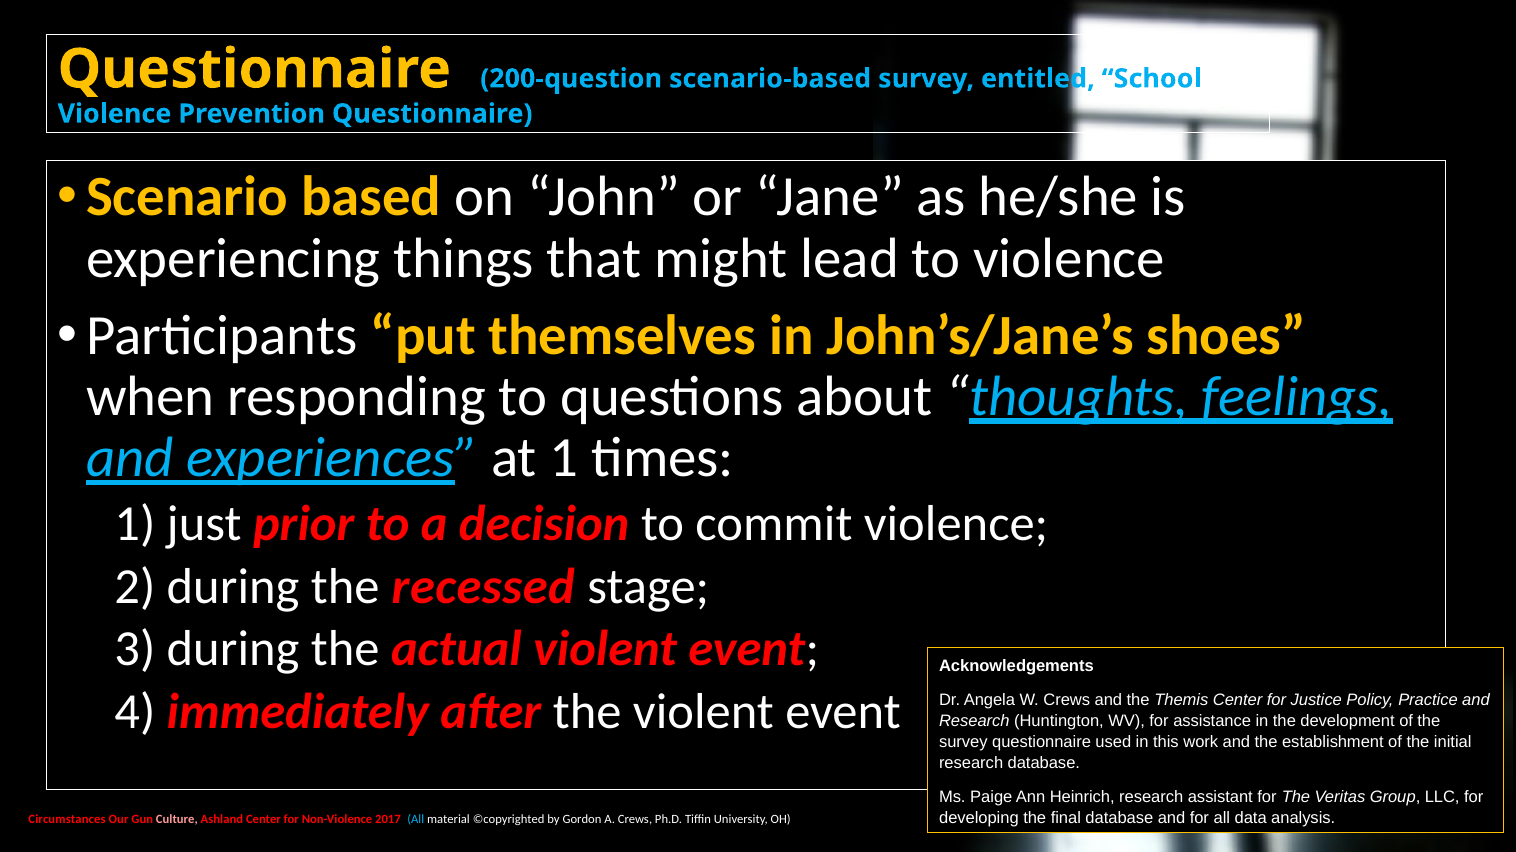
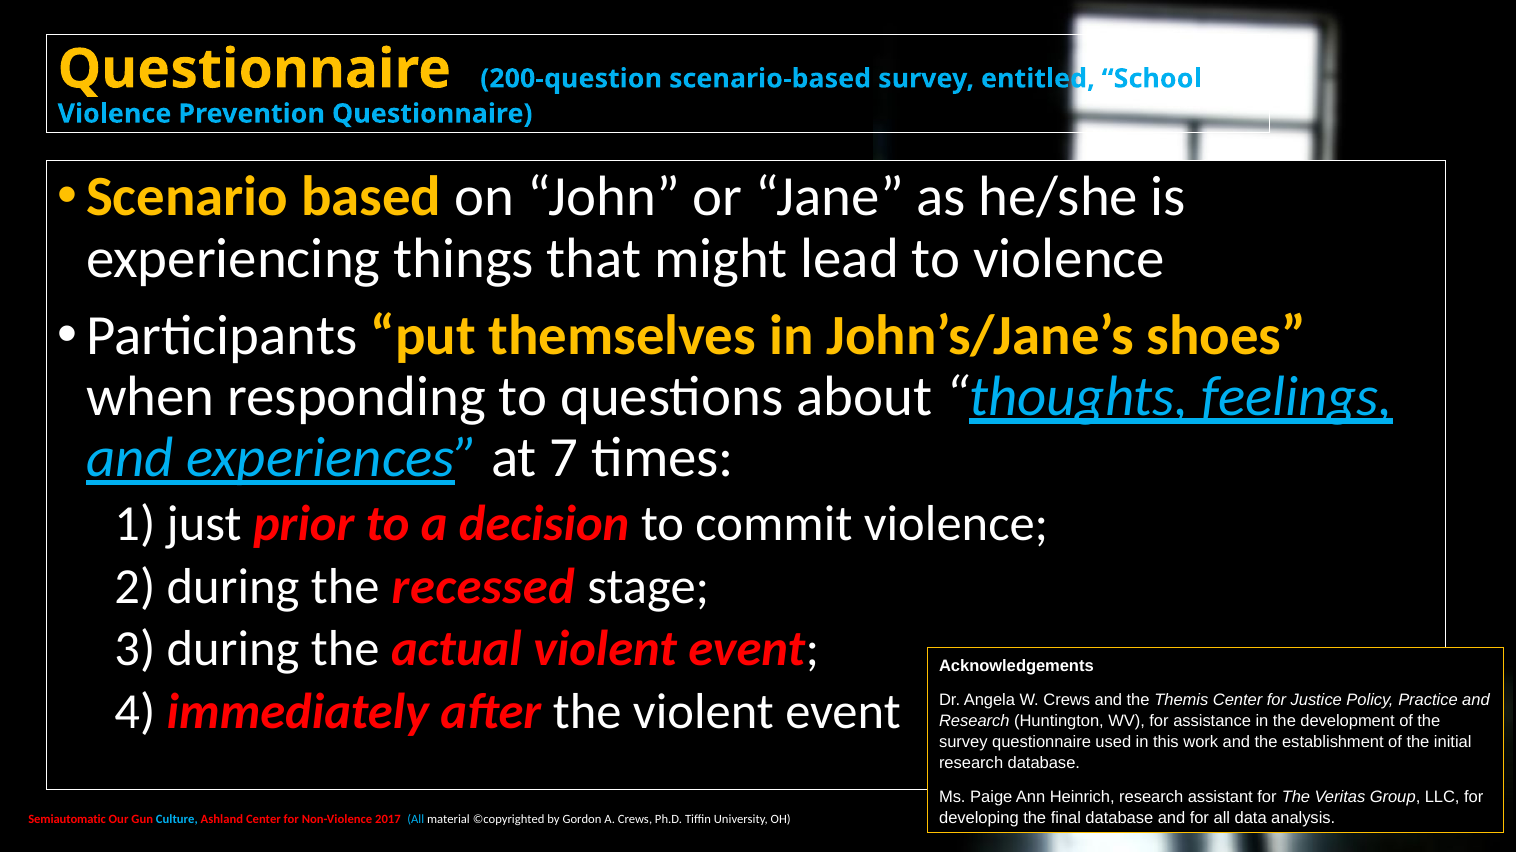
at 1: 1 -> 7
Circumstances: Circumstances -> Semiautomatic
Culture colour: pink -> light blue
